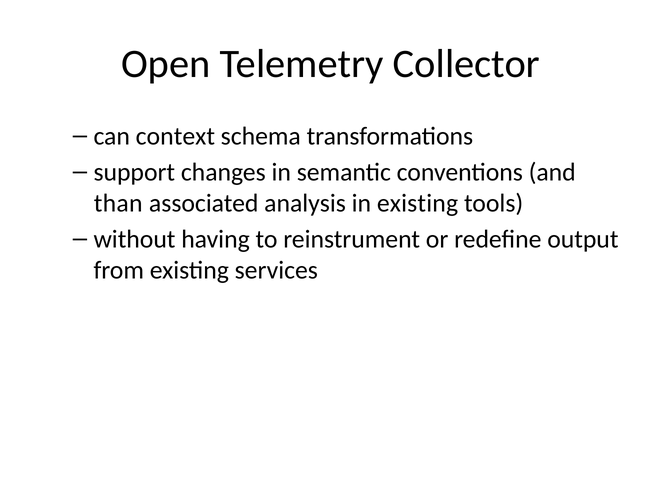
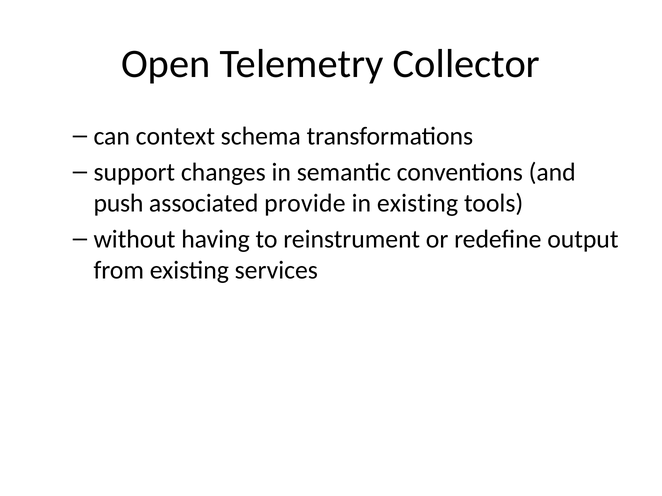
than: than -> push
analysis: analysis -> provide
